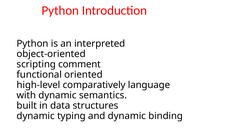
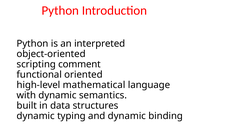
comparatively: comparatively -> mathematical
